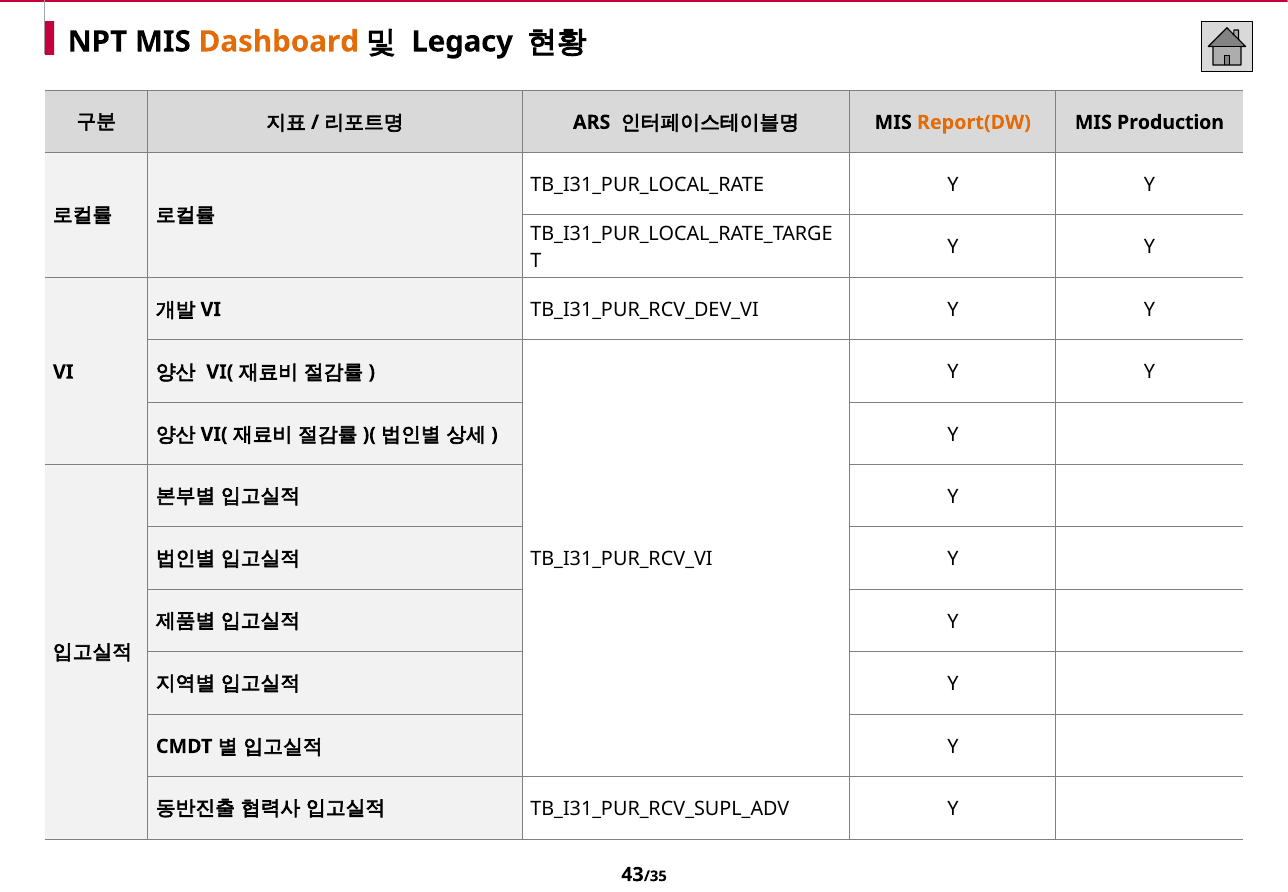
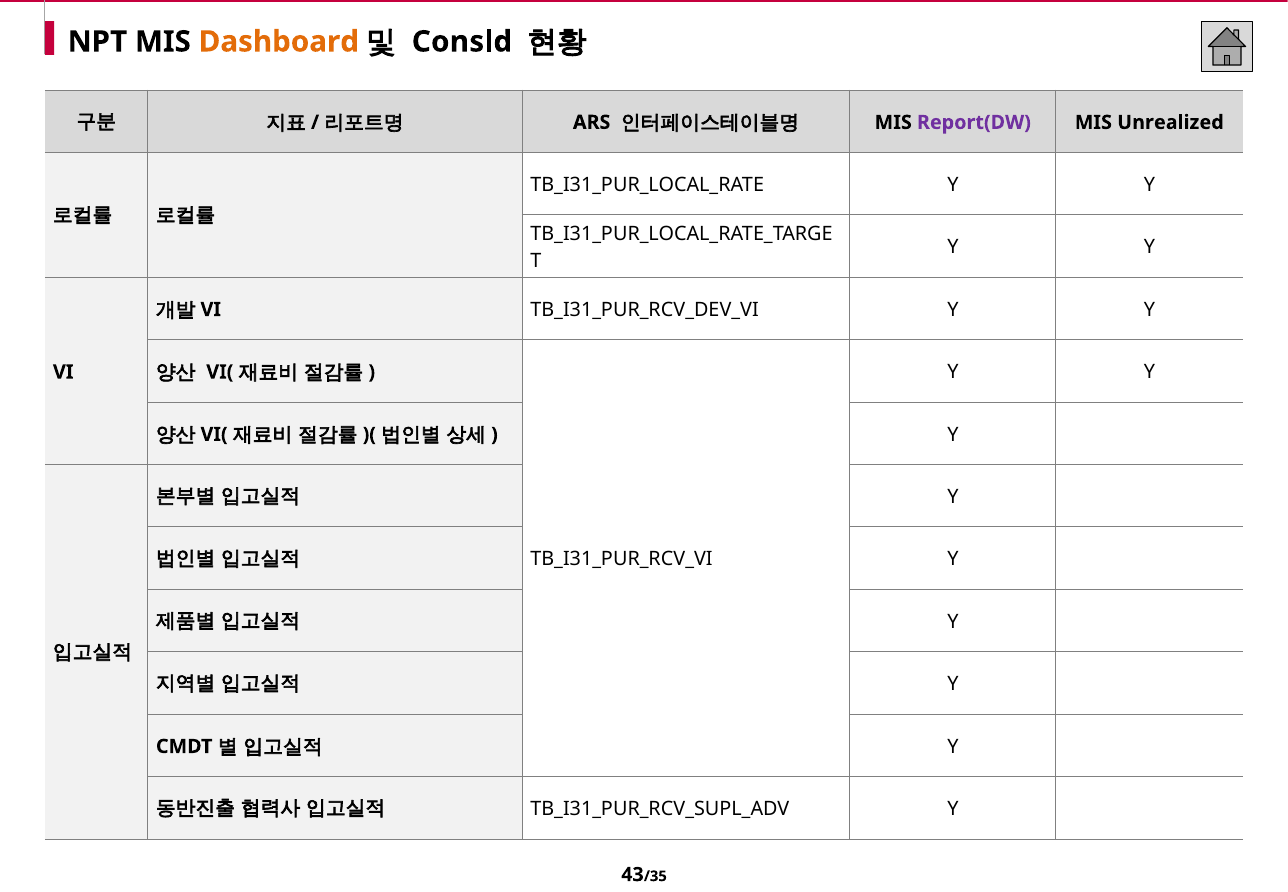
Legacy: Legacy -> Consld
Report(DW colour: orange -> purple
Production: Production -> Unrealized
